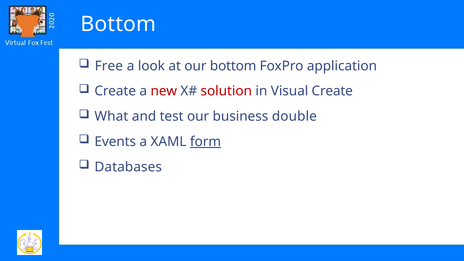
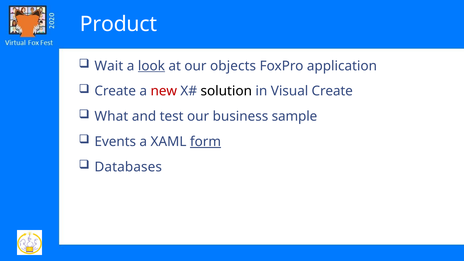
Bottom at (118, 24): Bottom -> Product
Free: Free -> Wait
look underline: none -> present
our bottom: bottom -> objects
solution colour: red -> black
double: double -> sample
